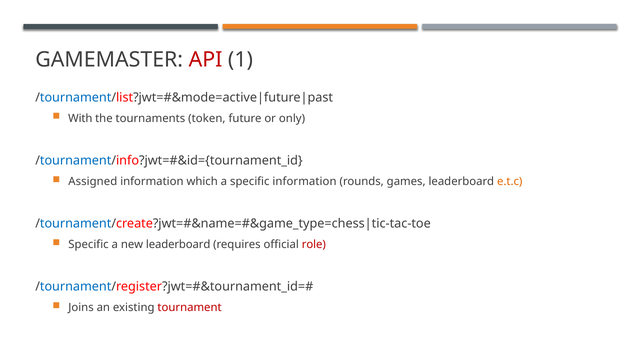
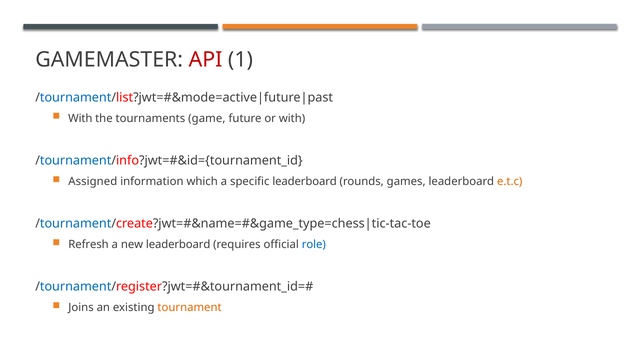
token: token -> game
or only: only -> with
specific information: information -> leaderboard
Specific at (89, 244): Specific -> Refresh
role colour: red -> blue
tournament colour: red -> orange
